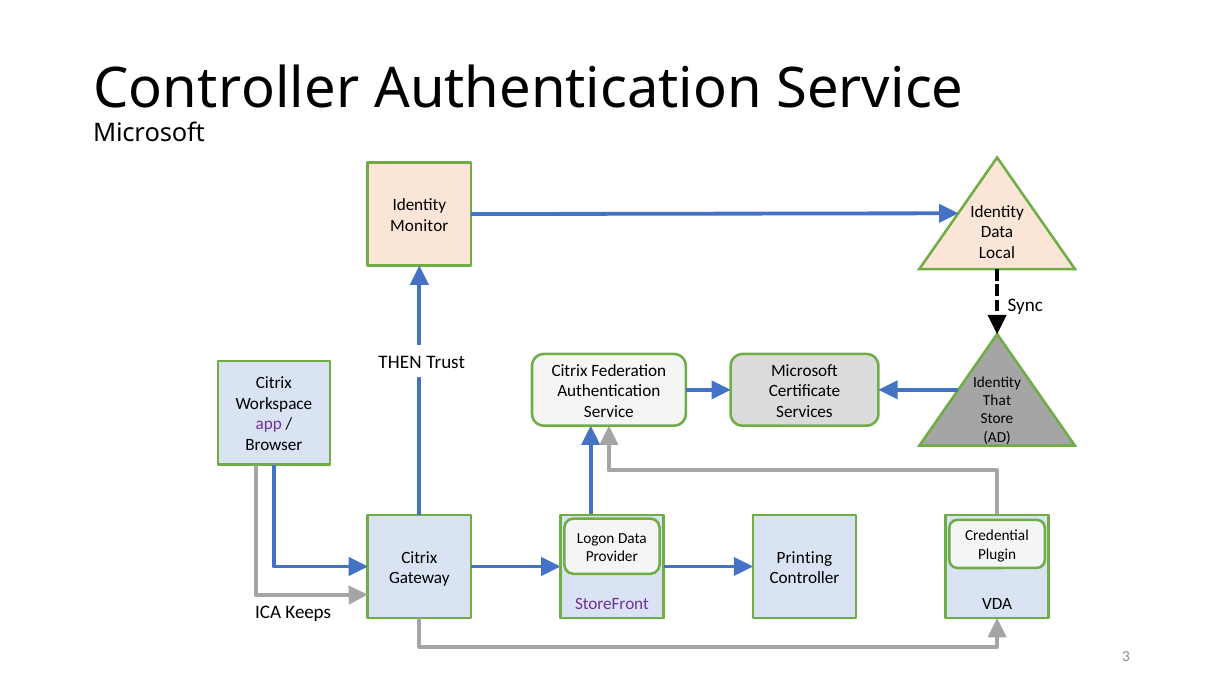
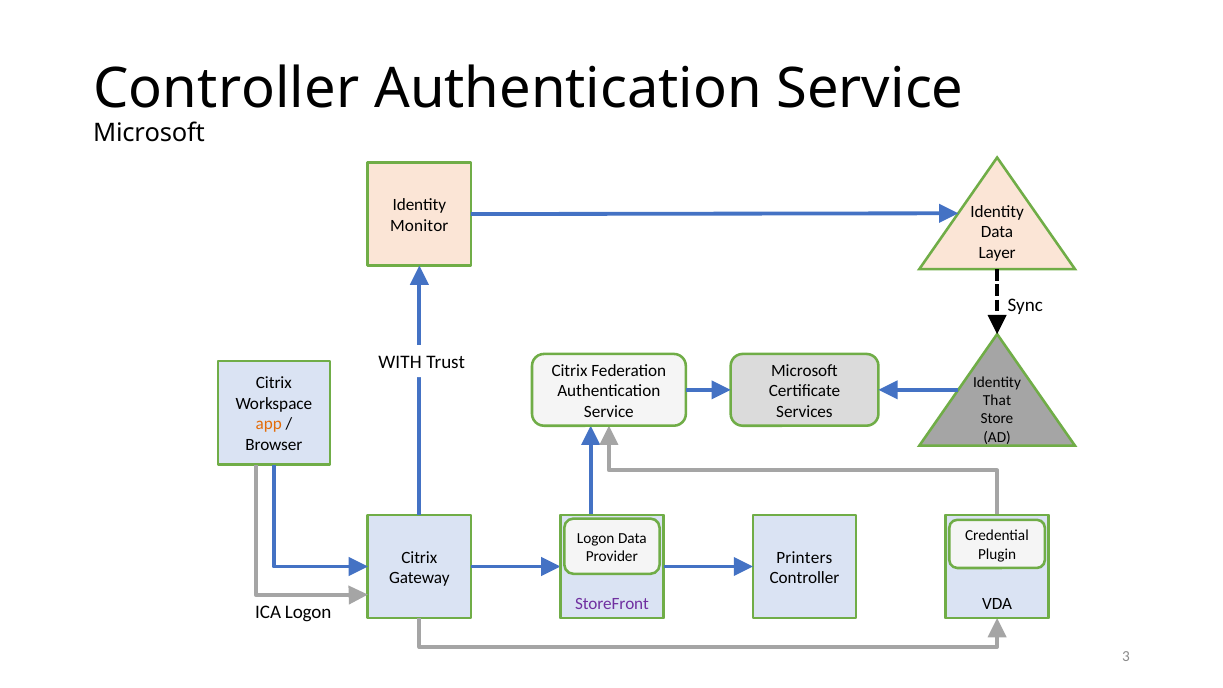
Local: Local -> Layer
THEN: THEN -> WITH
app colour: purple -> orange
Printing: Printing -> Printers
ICA Keeps: Keeps -> Logon
